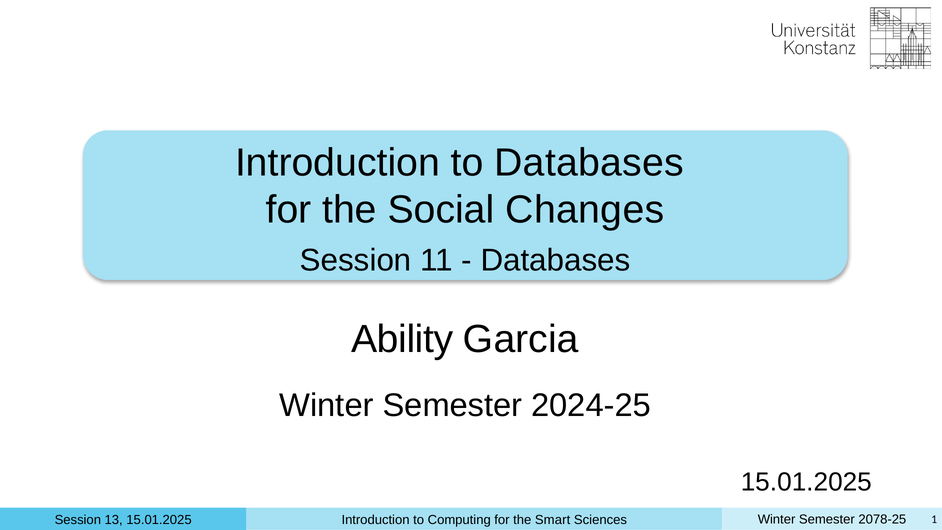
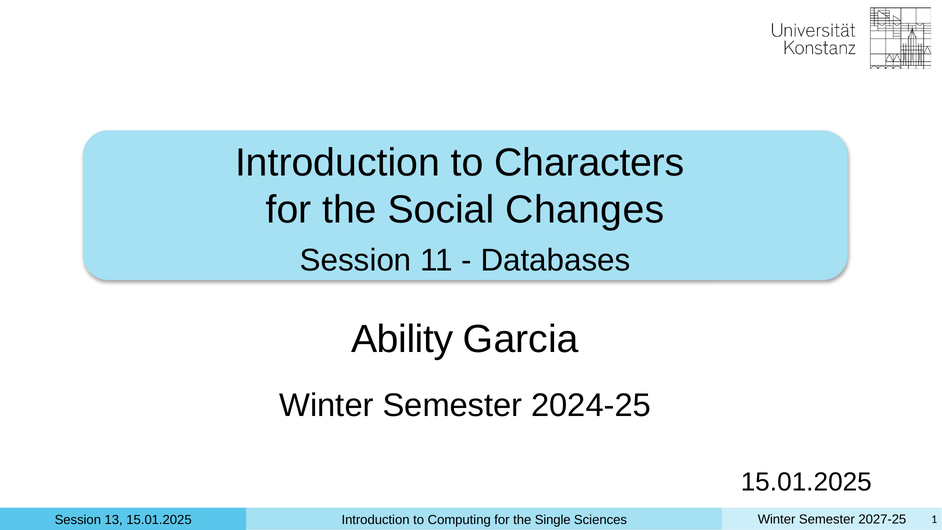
to Databases: Databases -> Characters
2078-25: 2078-25 -> 2027-25
Smart: Smart -> Single
